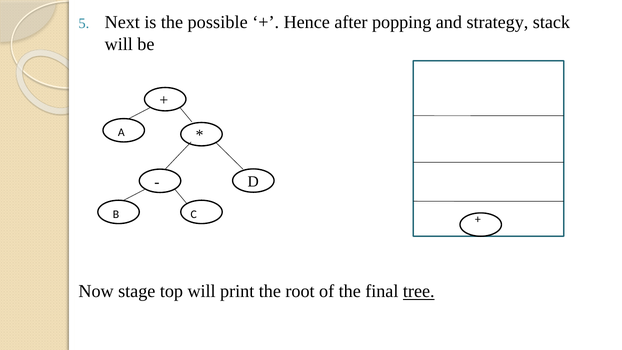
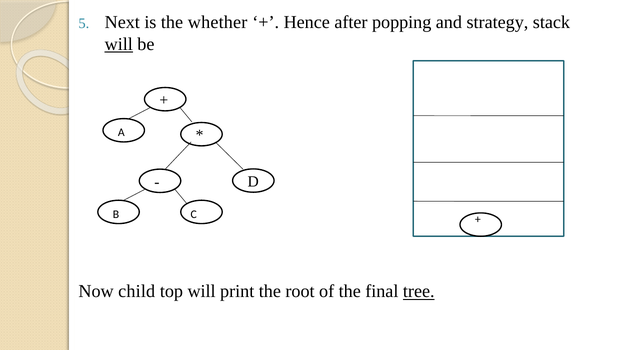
possible: possible -> whether
will at (119, 44) underline: none -> present
stage: stage -> child
